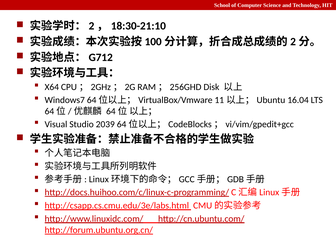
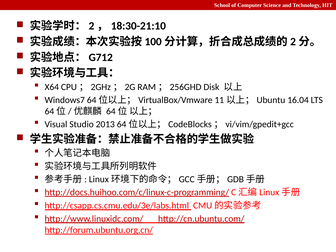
2039: 2039 -> 2013
